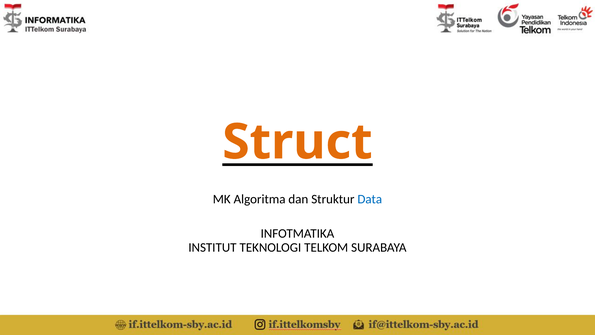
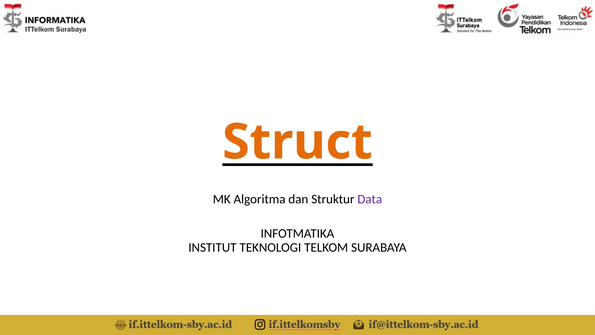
Data colour: blue -> purple
